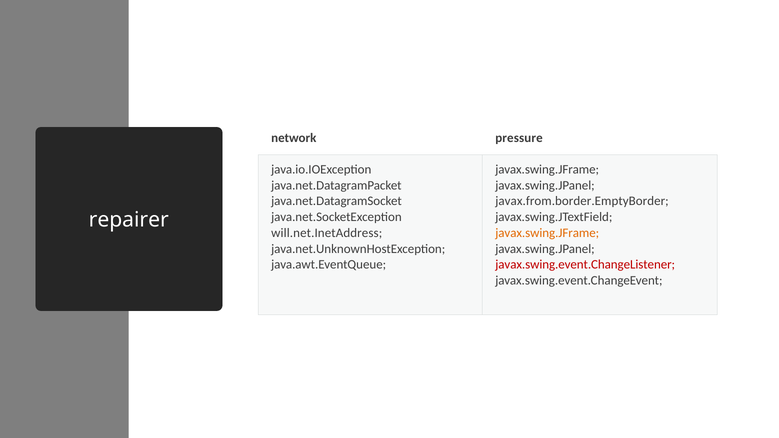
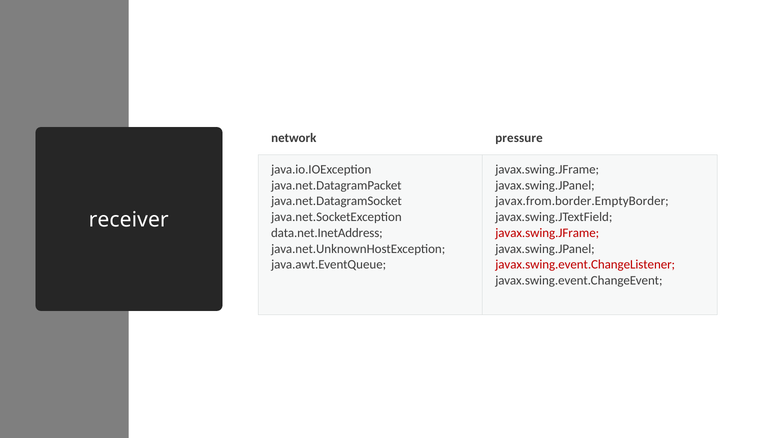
repairer: repairer -> receiver
will.net.InetAddress: will.net.InetAddress -> data.net.InetAddress
javax.swing.JFrame at (547, 233) colour: orange -> red
